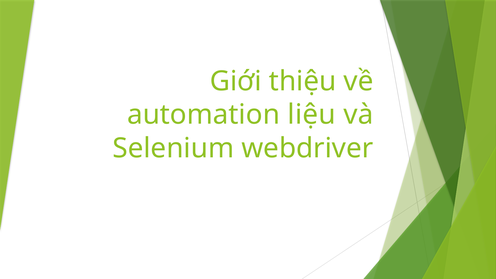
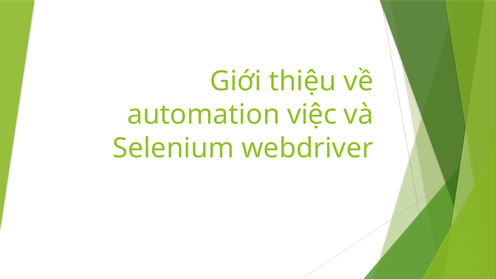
liệu: liệu -> việc
